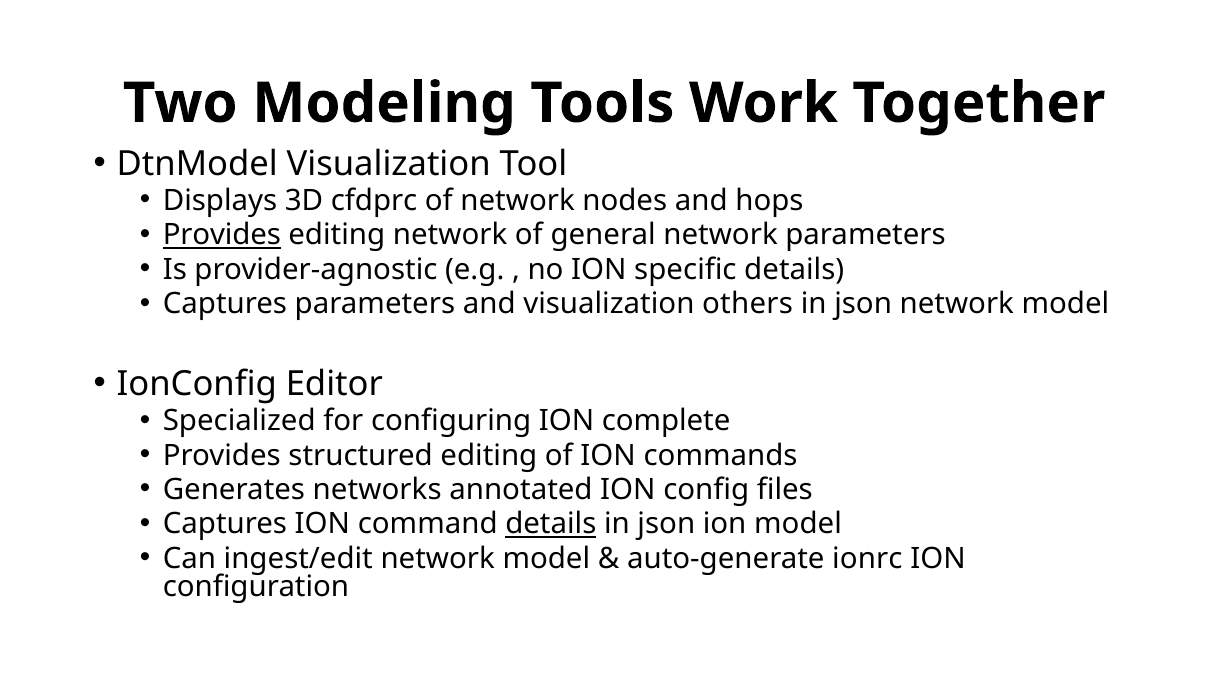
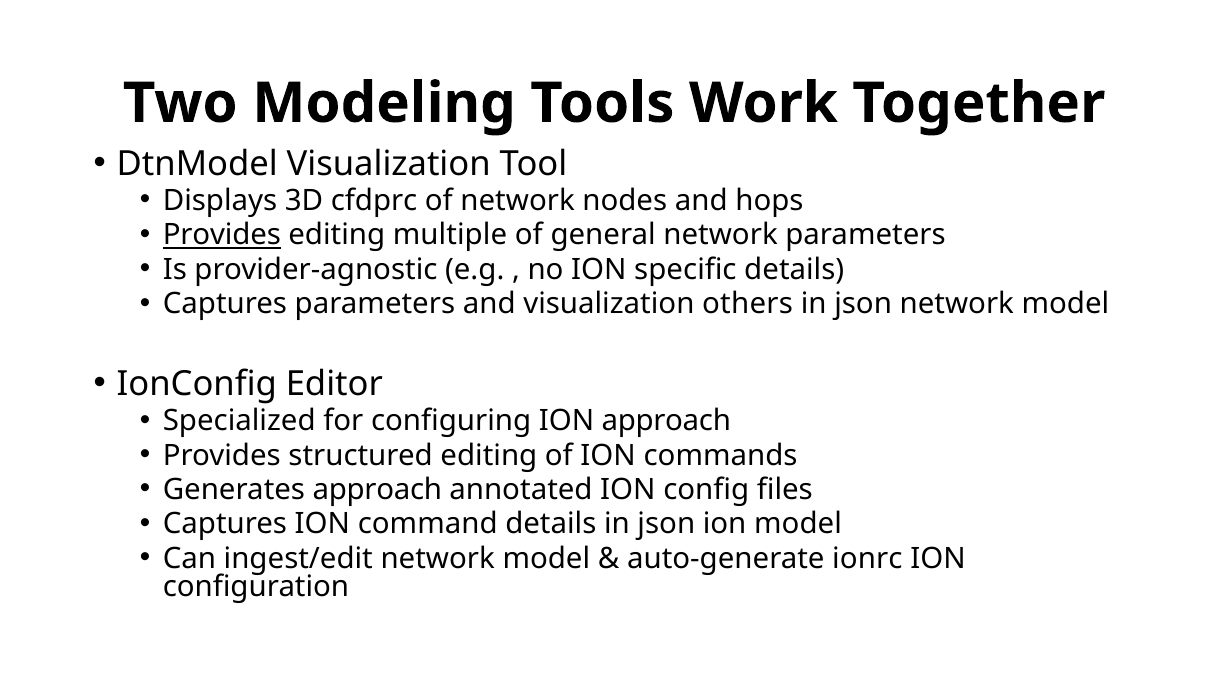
editing network: network -> multiple
ION complete: complete -> approach
Generates networks: networks -> approach
details at (551, 524) underline: present -> none
